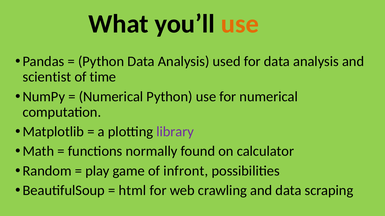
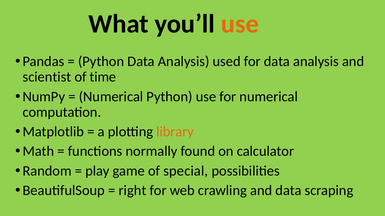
library colour: purple -> orange
infront: infront -> special
html: html -> right
